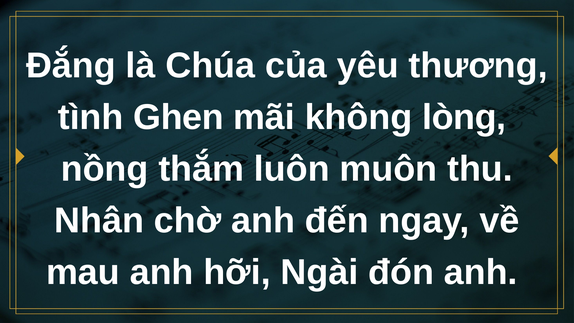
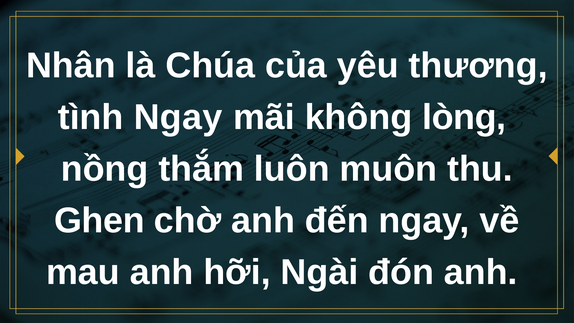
Đắng: Đắng -> Nhân
tình Ghen: Ghen -> Ngay
Nhân: Nhân -> Ghen
